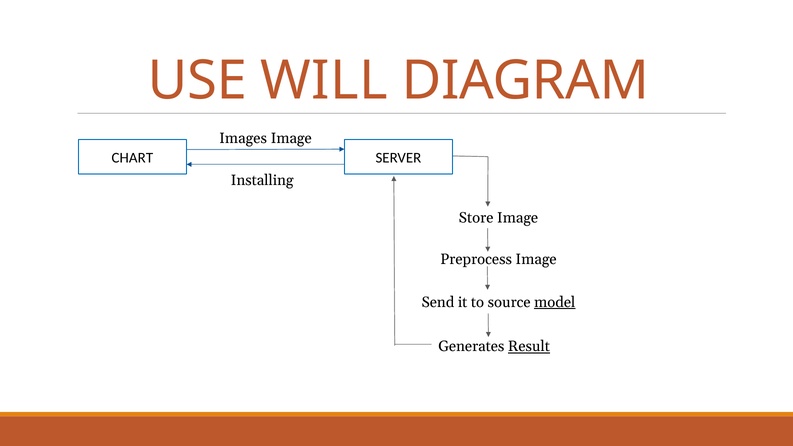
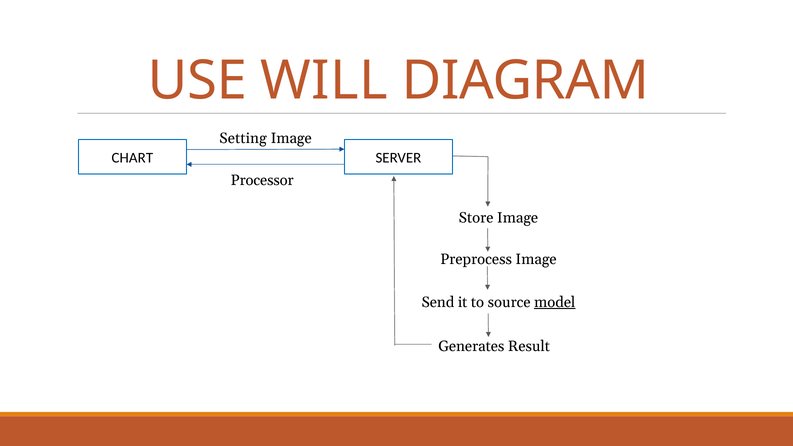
Images: Images -> Setting
Installing: Installing -> Processor
Result underline: present -> none
